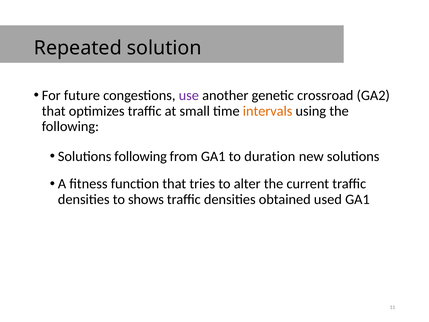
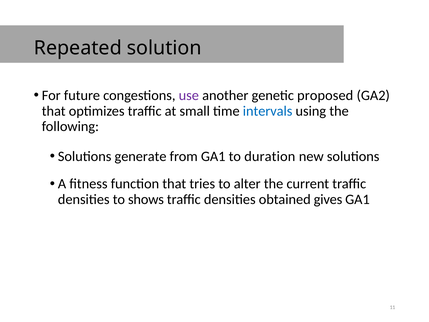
crossroad: crossroad -> proposed
intervals colour: orange -> blue
Solutions following: following -> generate
used: used -> gives
